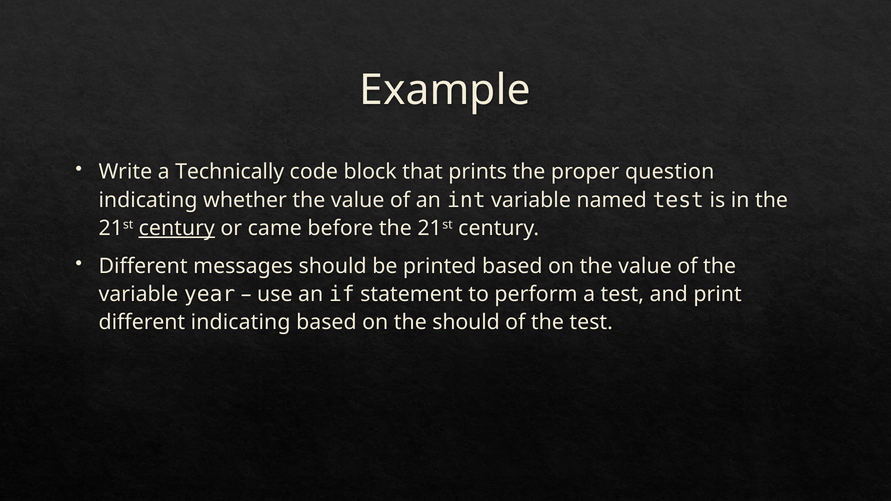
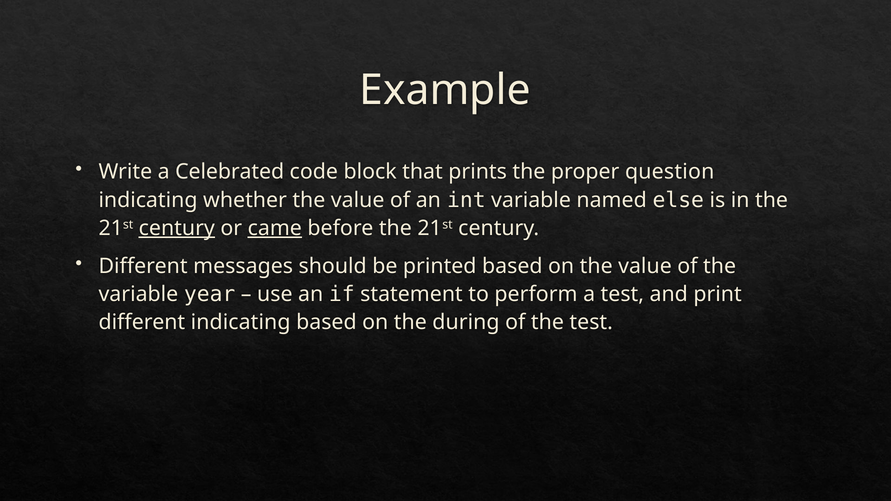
Technically: Technically -> Celebrated
named test: test -> else
came underline: none -> present
the should: should -> during
